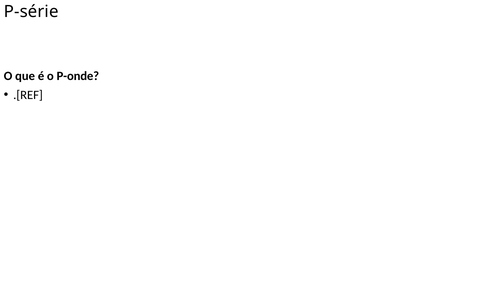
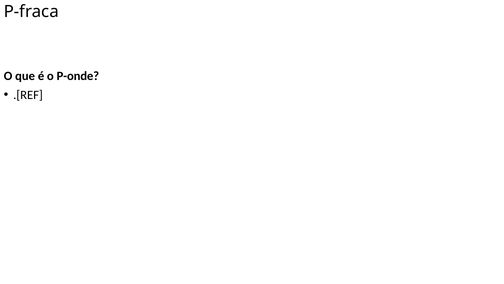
P-série: P-série -> P-fraca
